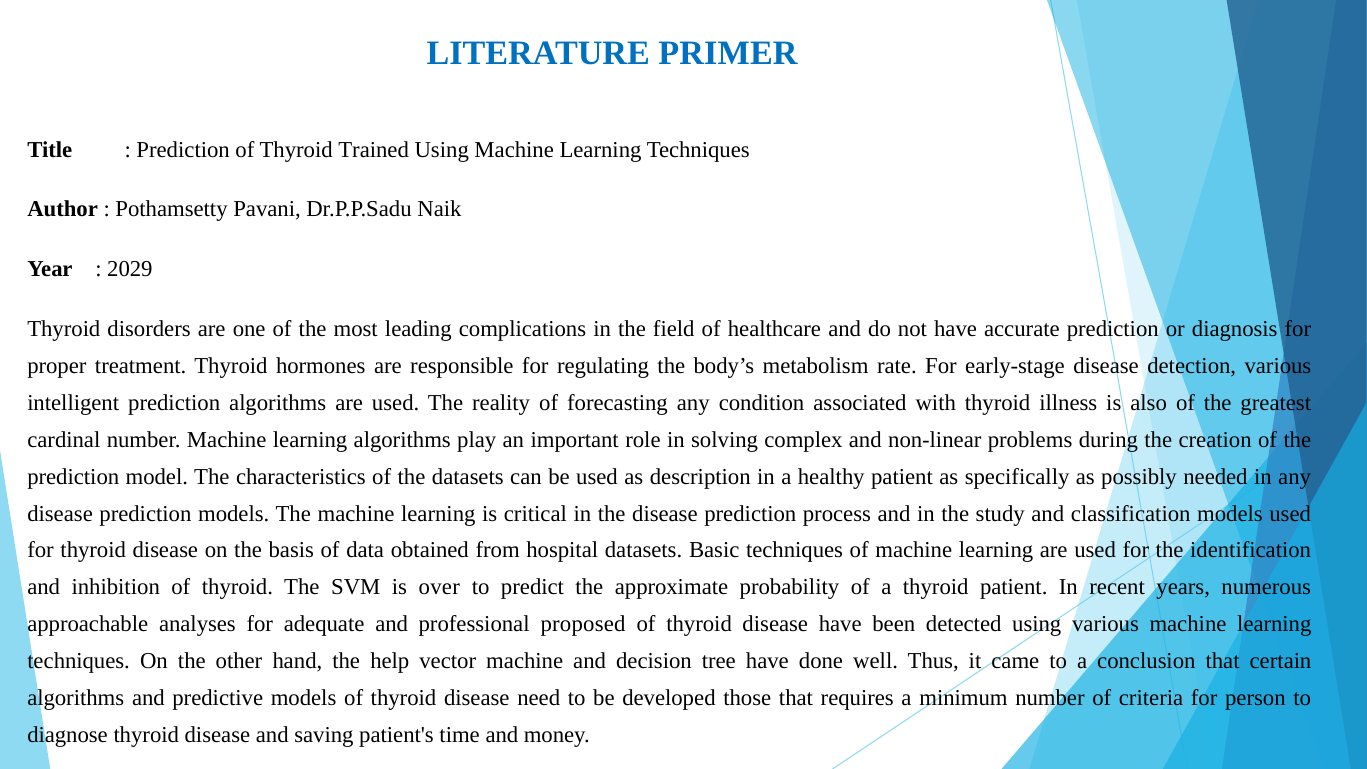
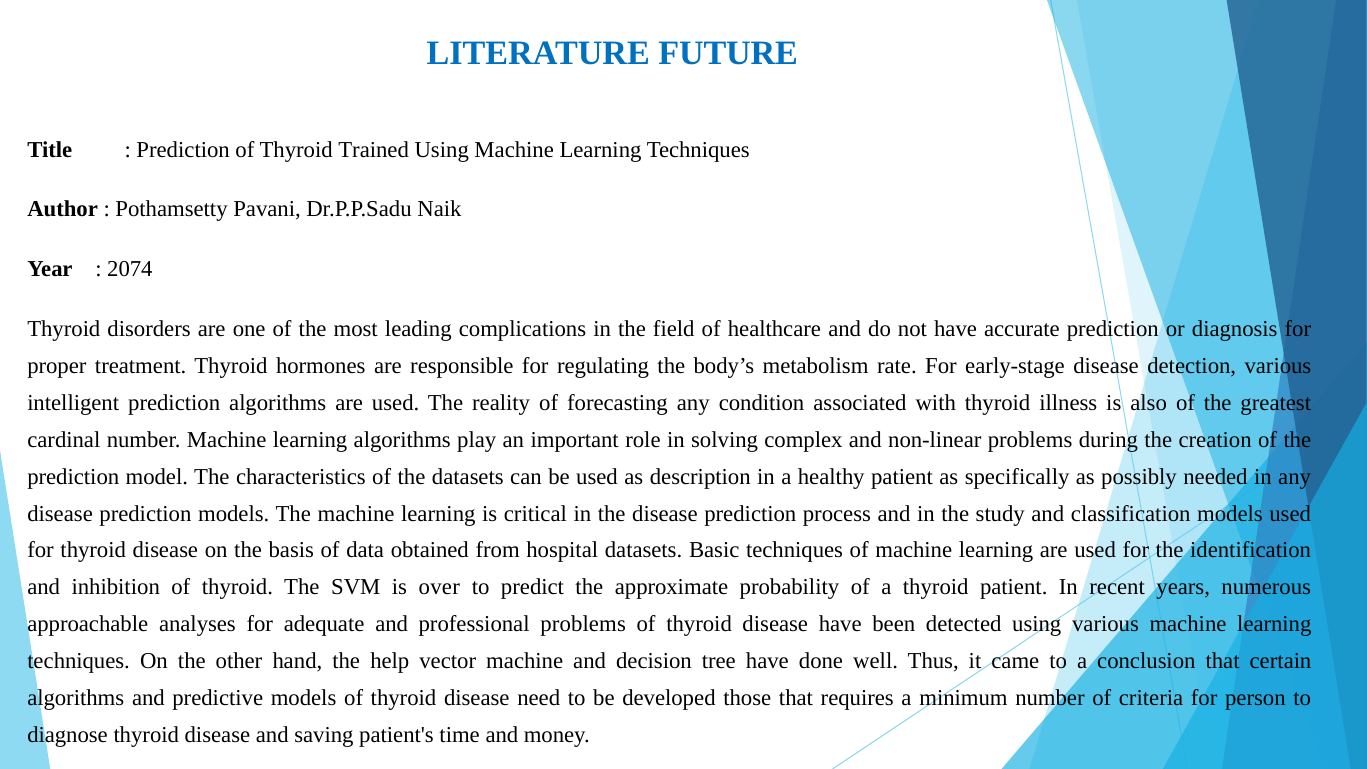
PRIMER: PRIMER -> FUTURE
2029: 2029 -> 2074
professional proposed: proposed -> problems
